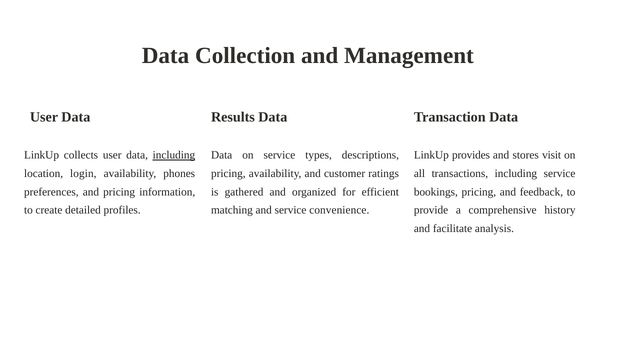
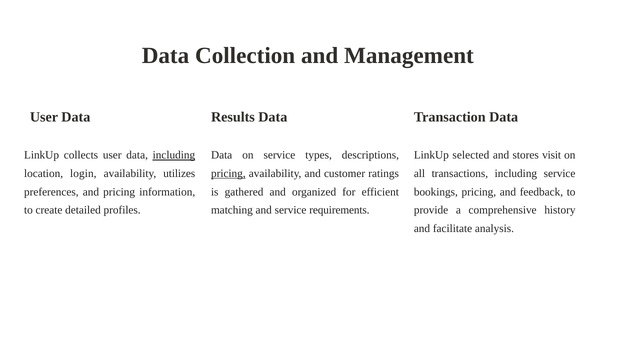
provides: provides -> selected
phones: phones -> utilizes
pricing at (228, 174) underline: none -> present
convenience: convenience -> requirements
